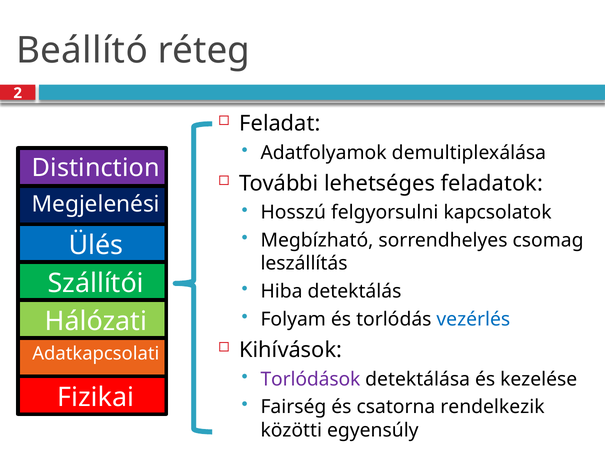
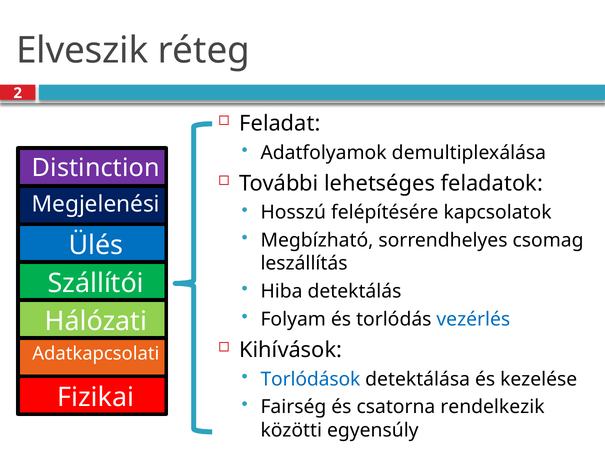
Beállító: Beállító -> Elveszik
felgyorsulni: felgyorsulni -> felépítésére
Torlódások colour: purple -> blue
